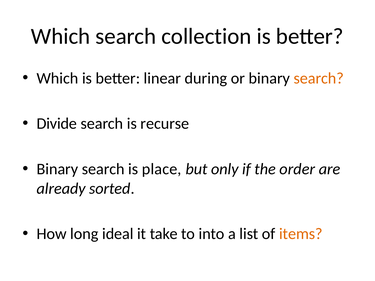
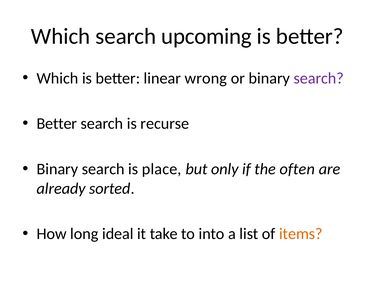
collection: collection -> upcoming
during: during -> wrong
search at (319, 78) colour: orange -> purple
Divide at (57, 124): Divide -> Better
order: order -> often
